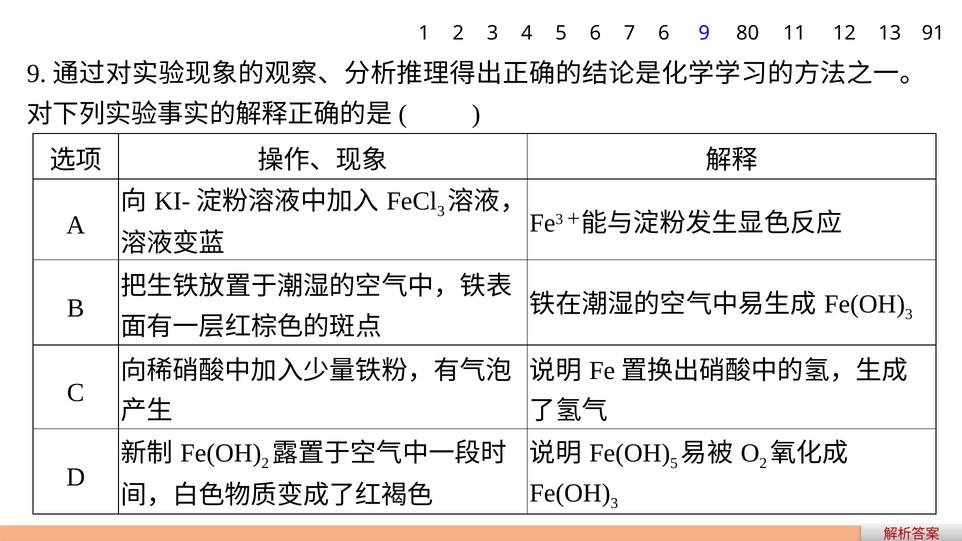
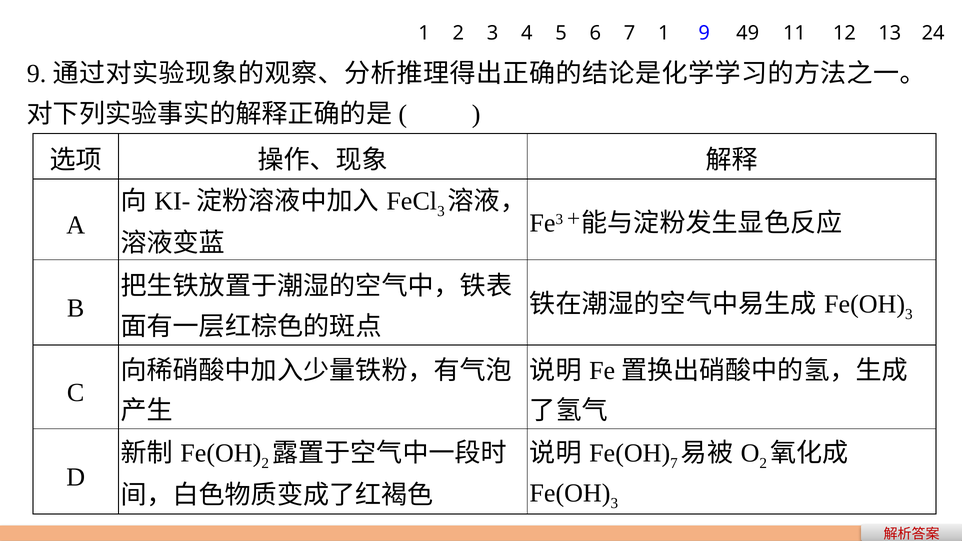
7 6: 6 -> 1
80: 80 -> 49
91: 91 -> 24
5 at (674, 463): 5 -> 7
